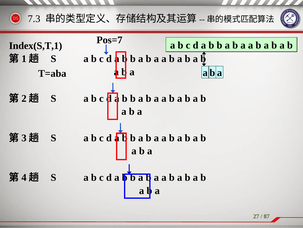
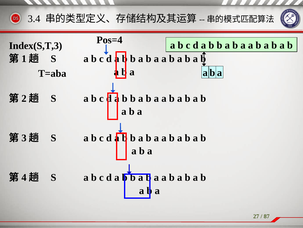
7.3: 7.3 -> 3.4
Pos=7: Pos=7 -> Pos=4
Index(S,T,1: Index(S,T,1 -> Index(S,T,3
